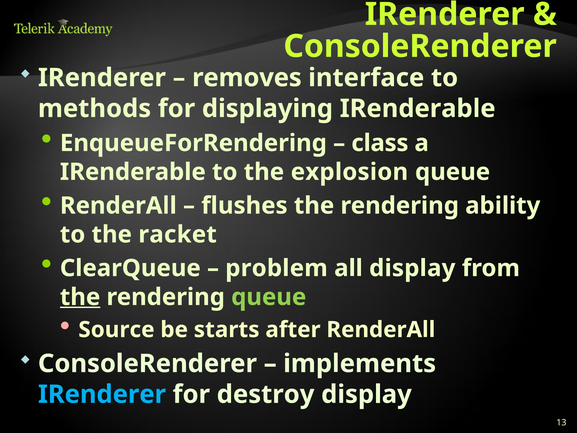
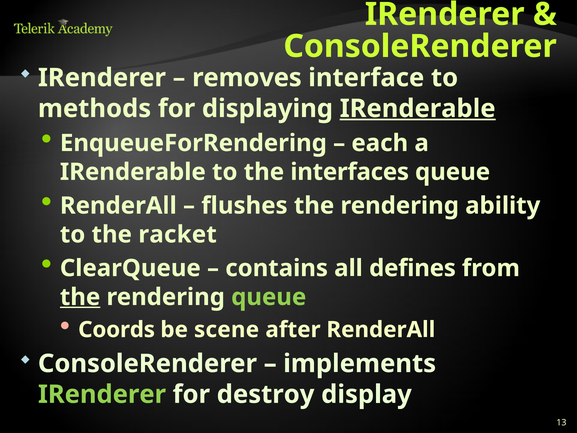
IRenderable at (418, 109) underline: none -> present
class: class -> each
explosion: explosion -> interfaces
problem: problem -> contains
all display: display -> defines
Source: Source -> Coords
starts: starts -> scene
IRenderer at (102, 394) colour: light blue -> light green
